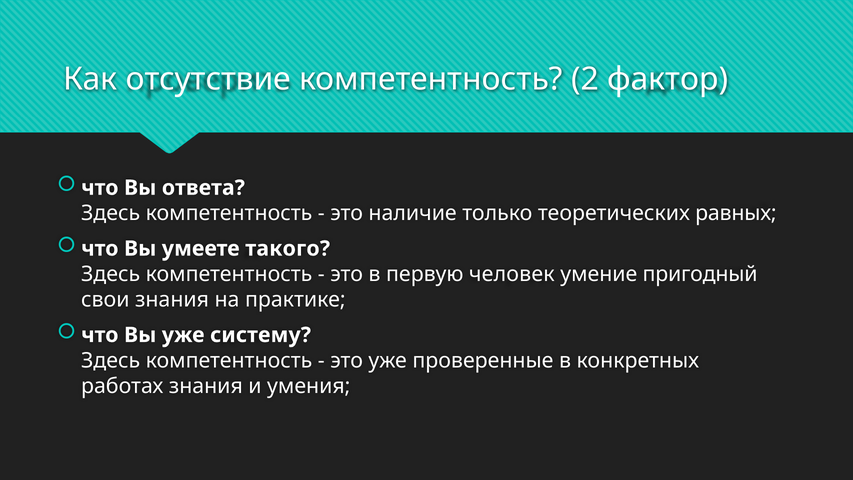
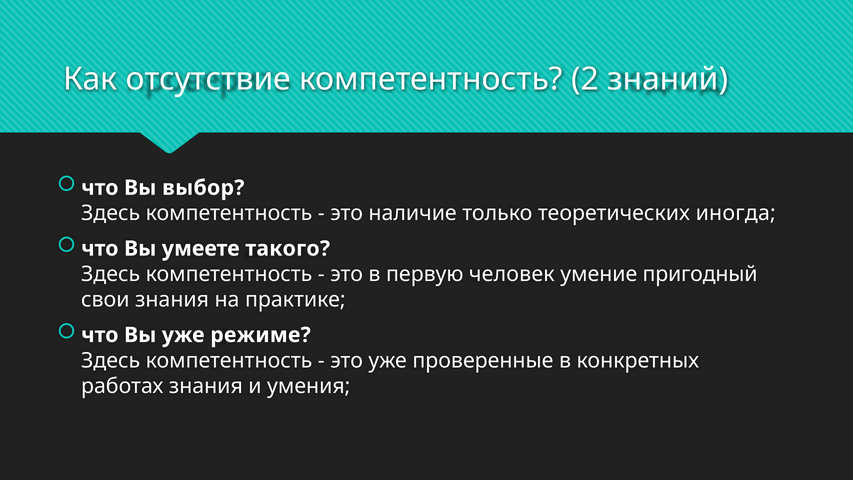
фактор: фактор -> знаний
ответа: ответа -> выбор
равных: равных -> иногда
систему: систему -> режиме
